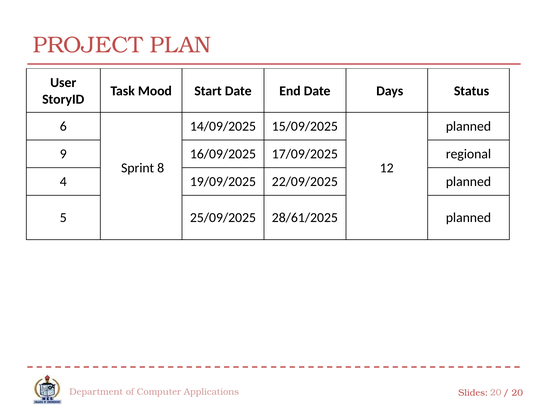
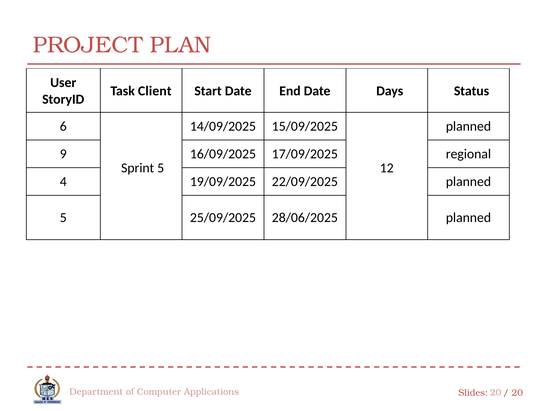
Mood: Mood -> Client
Sprint 8: 8 -> 5
28/61/2025: 28/61/2025 -> 28/06/2025
